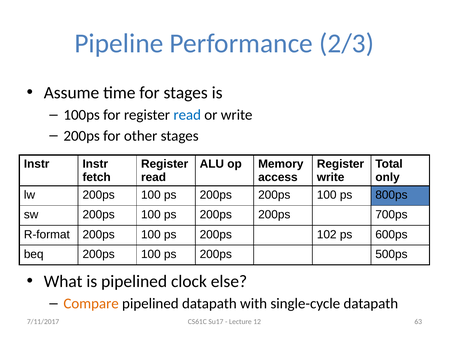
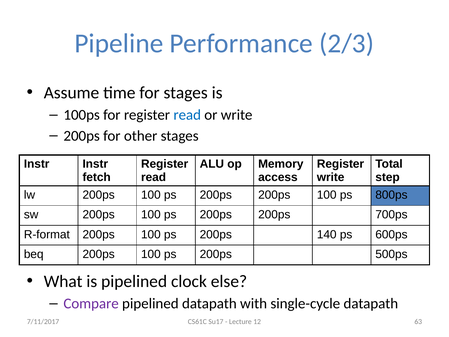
only: only -> step
102: 102 -> 140
Compare colour: orange -> purple
